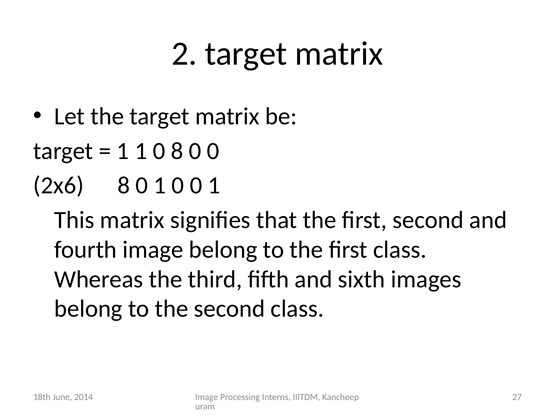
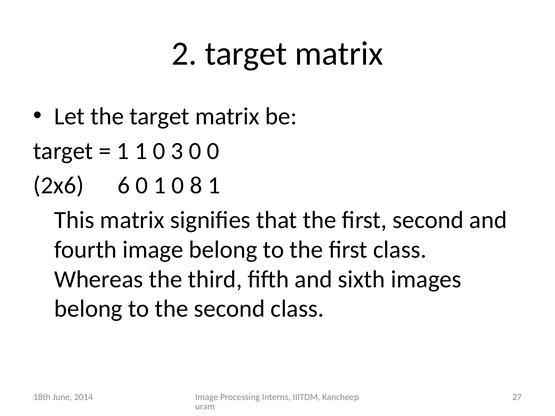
0 8: 8 -> 3
2x6 8: 8 -> 6
1 0 0: 0 -> 8
